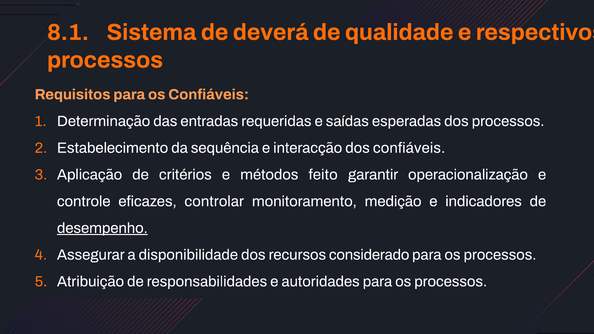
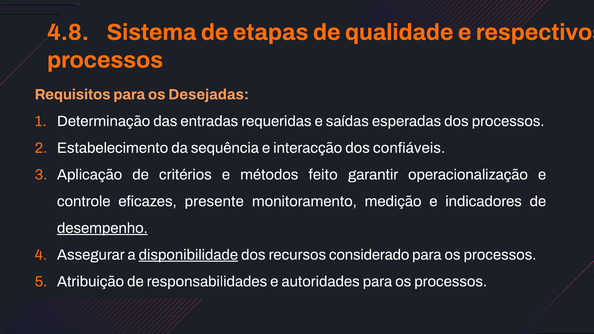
8.1: 8.1 -> 4.8
deverá: deverá -> etapas
os Confiáveis: Confiáveis -> Desejadas
controlar: controlar -> presente
disponibilidade underline: none -> present
